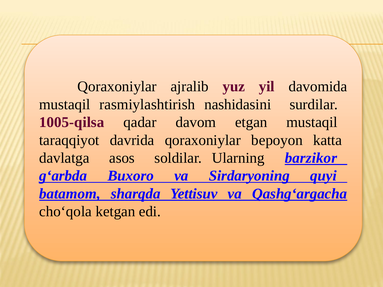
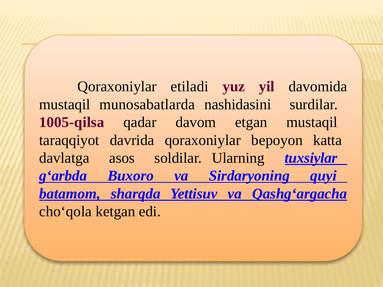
ajralib: ajralib -> etiladi
rasmiylashtirish: rasmiylashtirish -> munosabatlarda
barzikor: barzikor -> tuxsiylar
